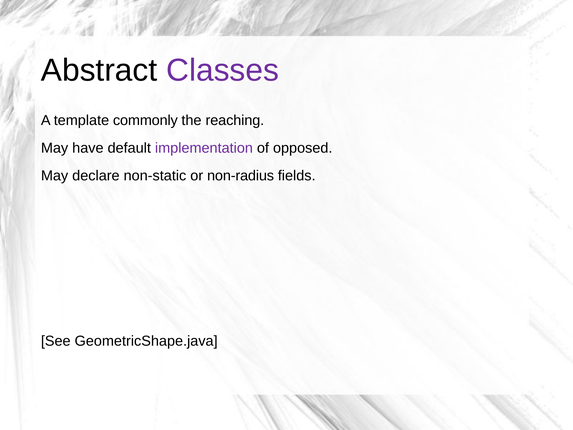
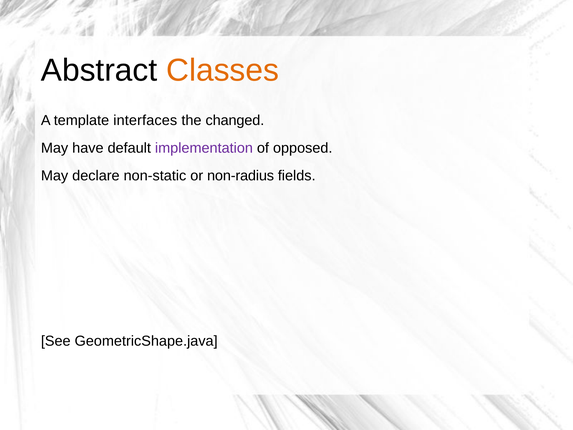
Classes colour: purple -> orange
commonly: commonly -> interfaces
reaching: reaching -> changed
